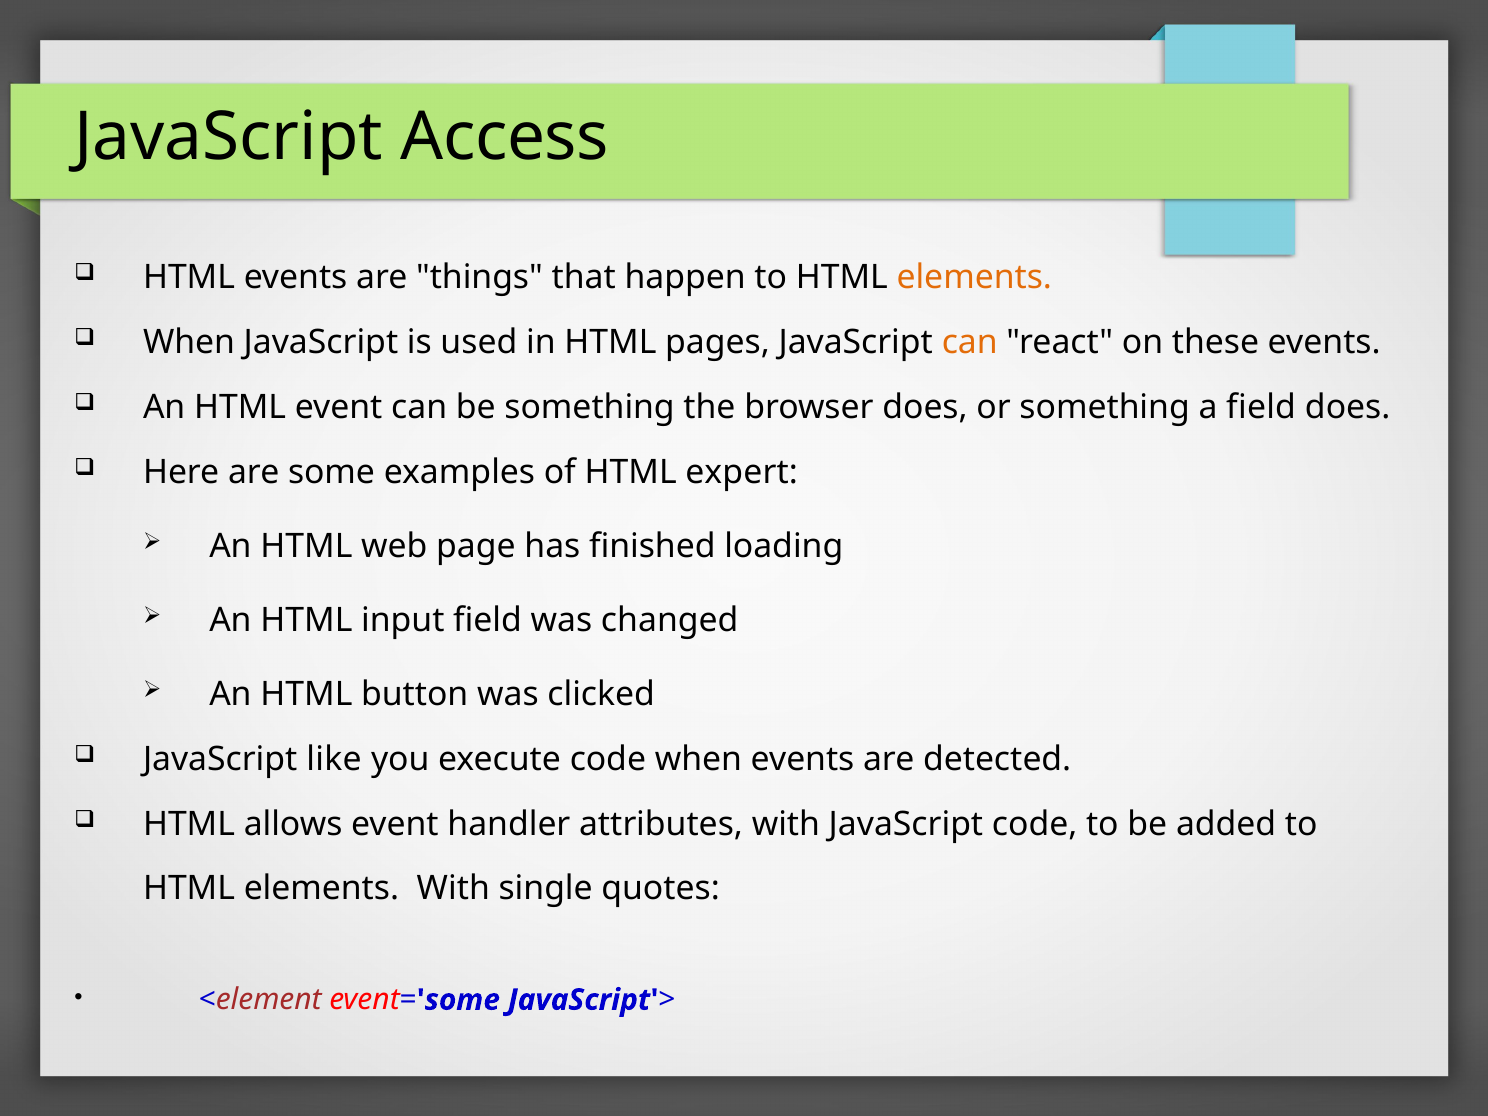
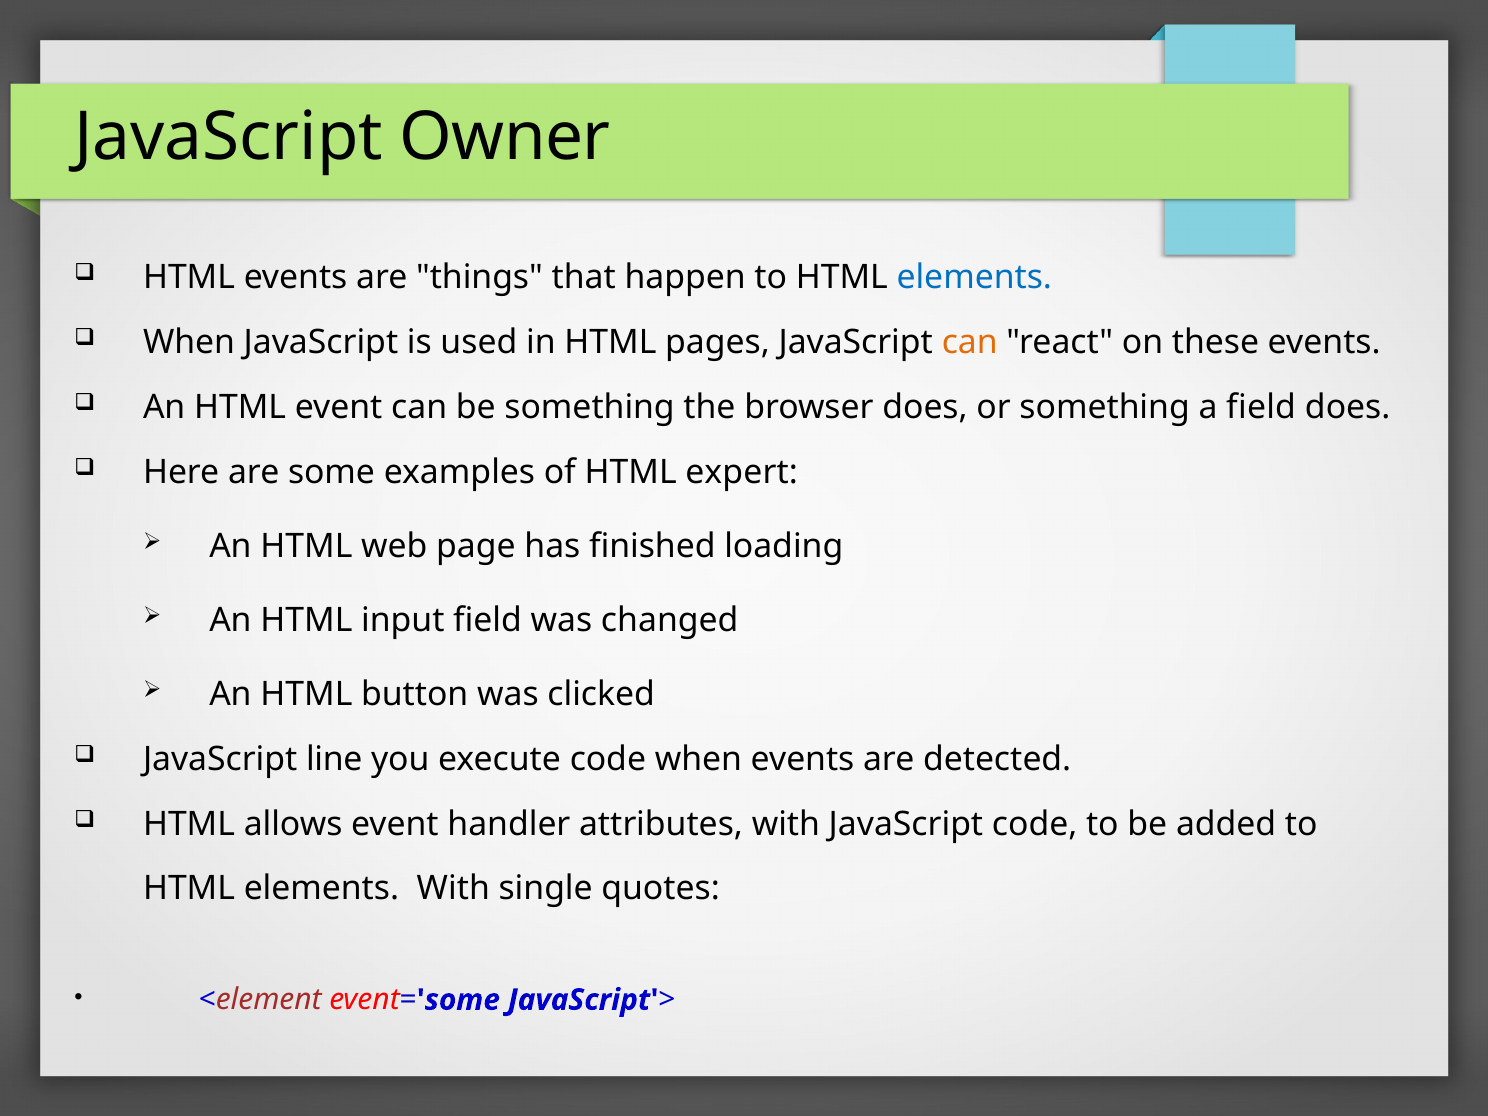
Access: Access -> Owner
elements at (974, 278) colour: orange -> blue
like: like -> line
